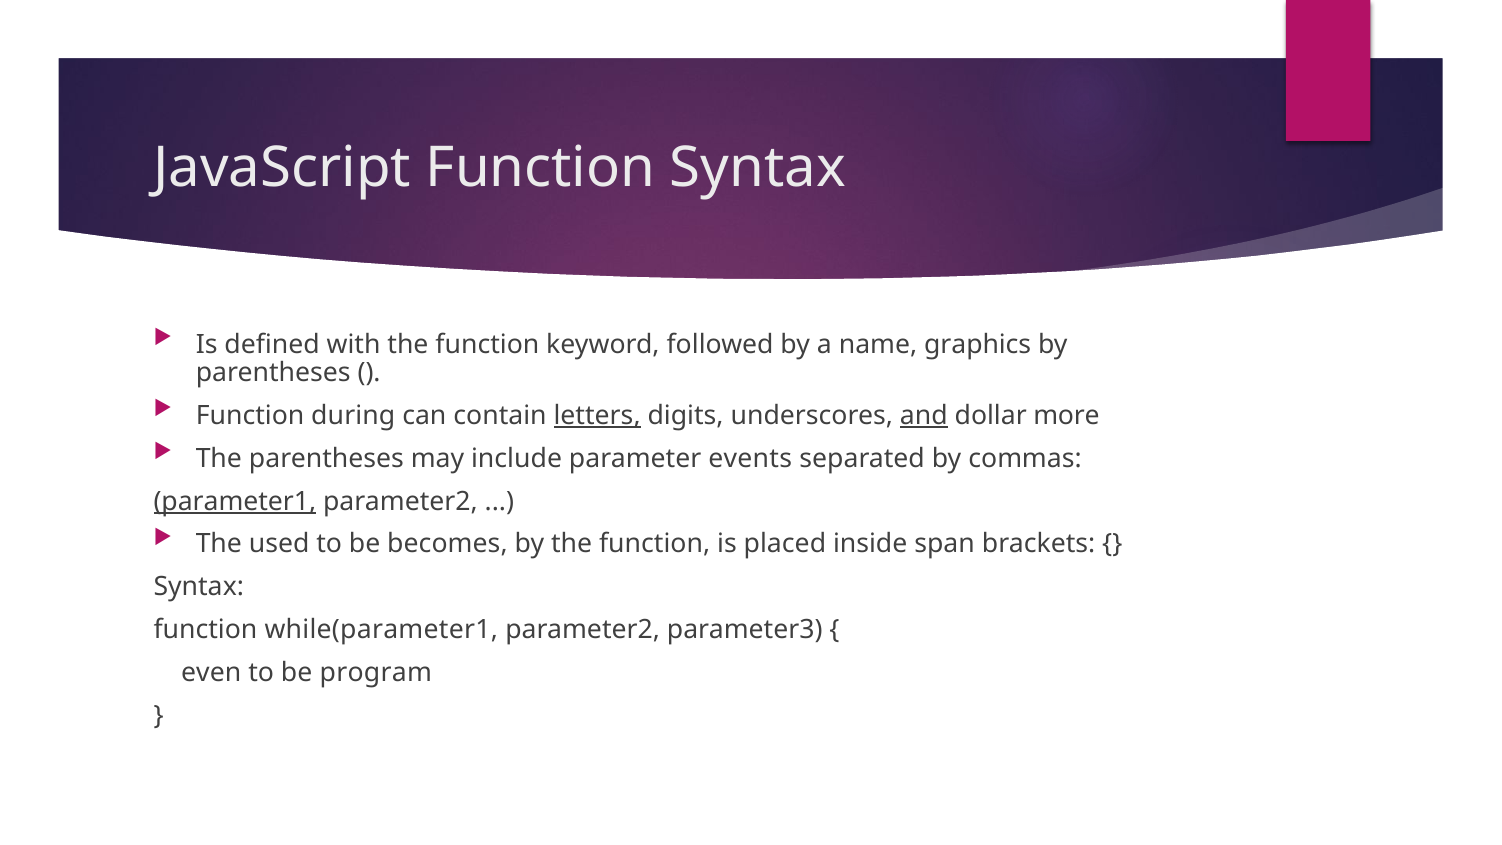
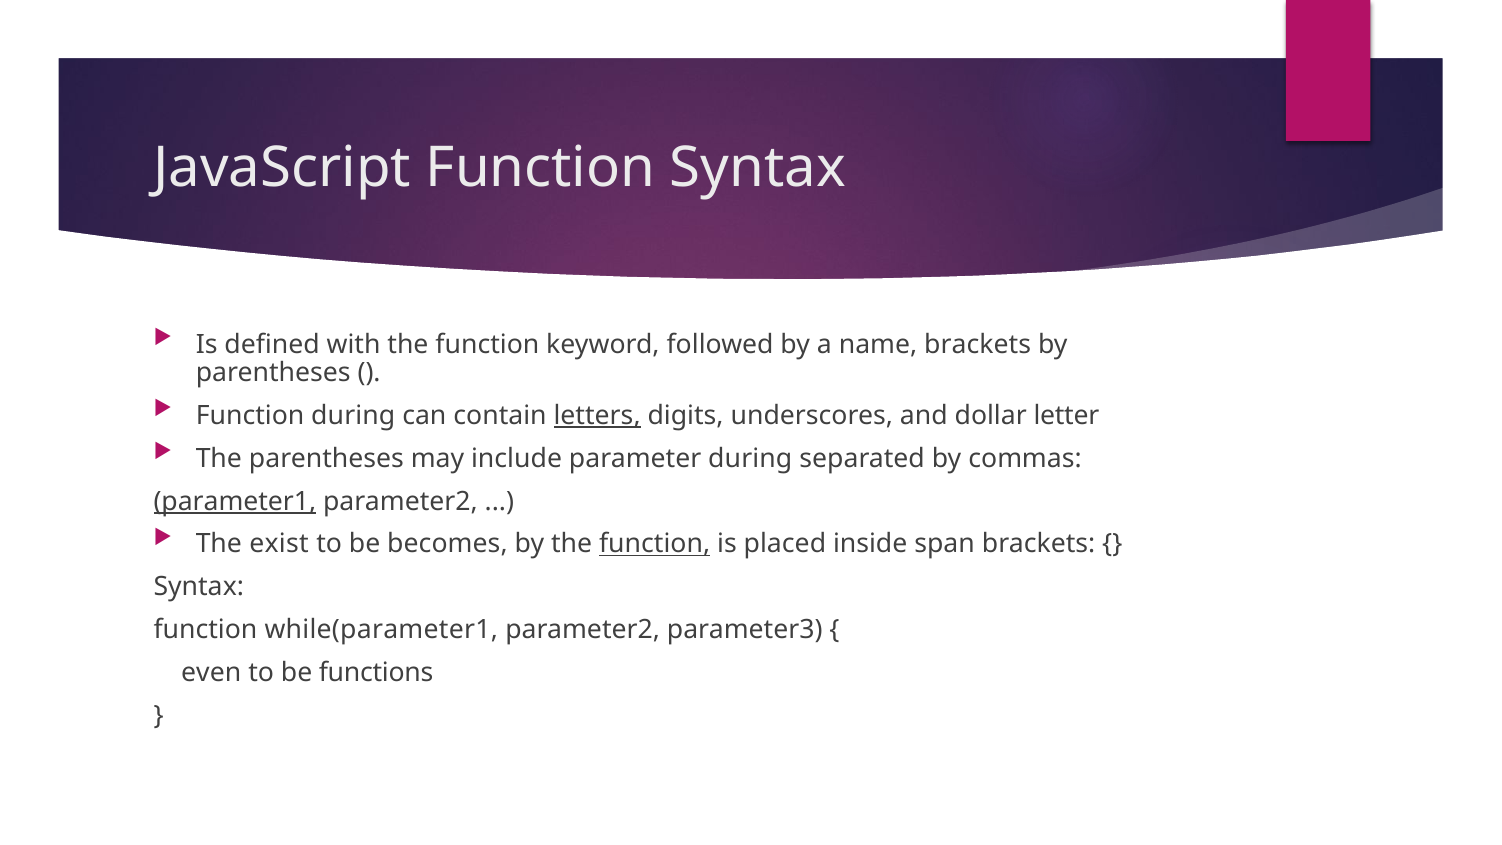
name graphics: graphics -> brackets
and underline: present -> none
more: more -> letter
parameter events: events -> during
used: used -> exist
function at (655, 544) underline: none -> present
program: program -> functions
